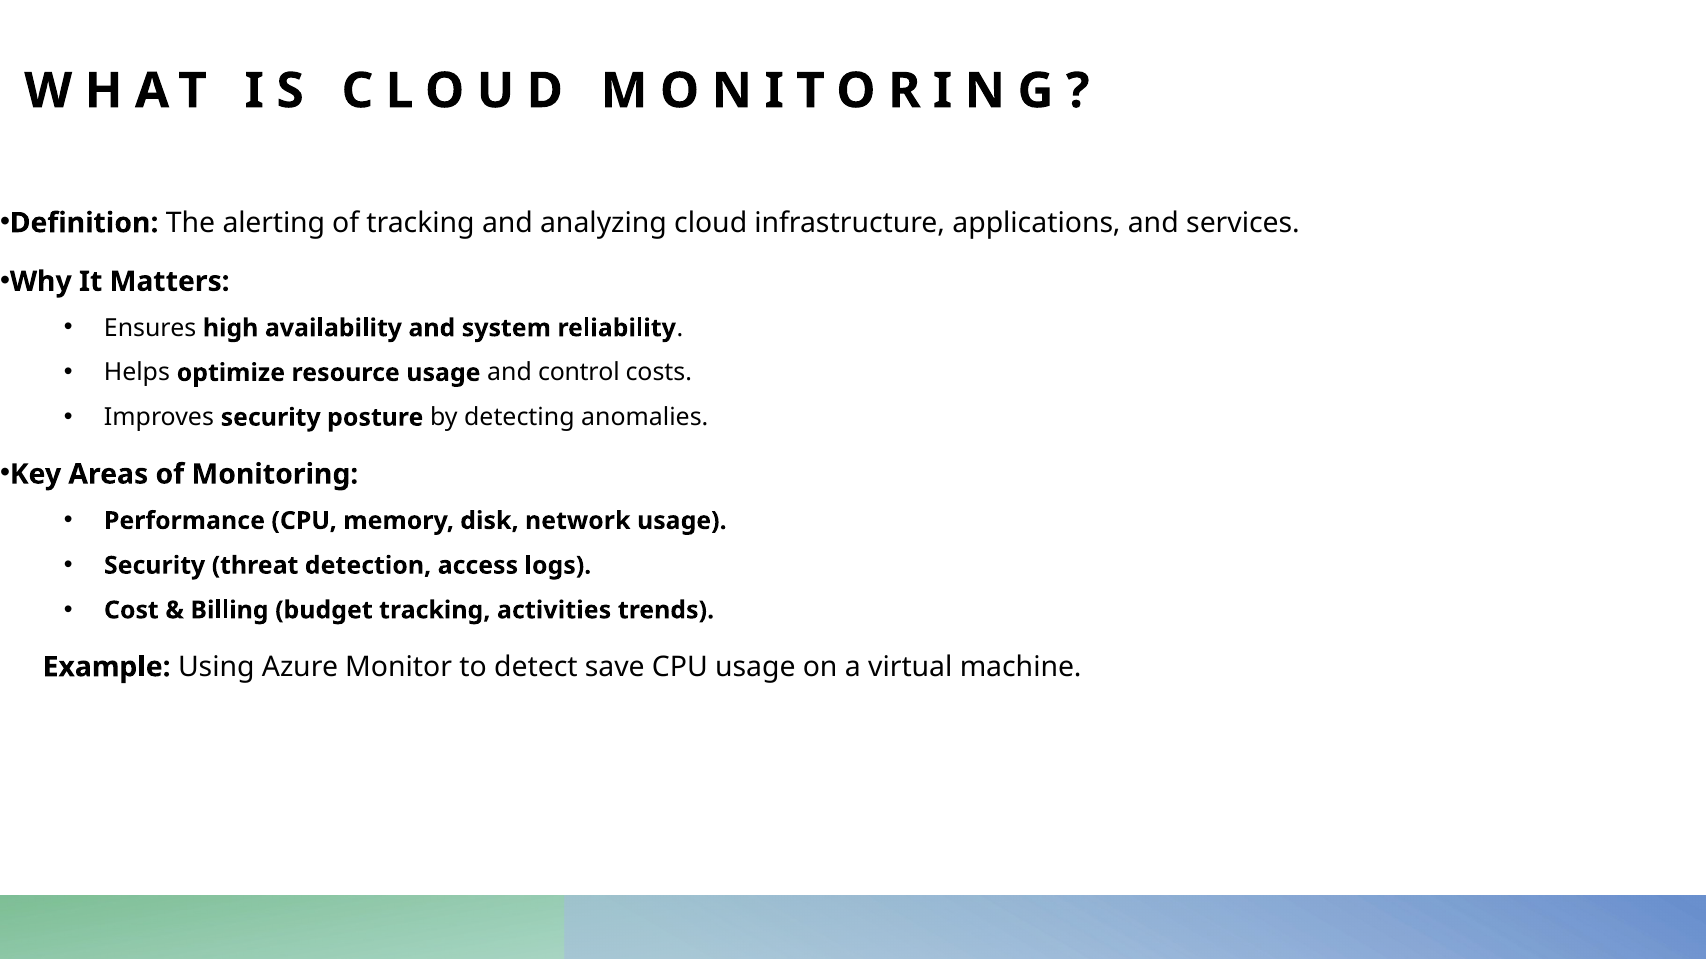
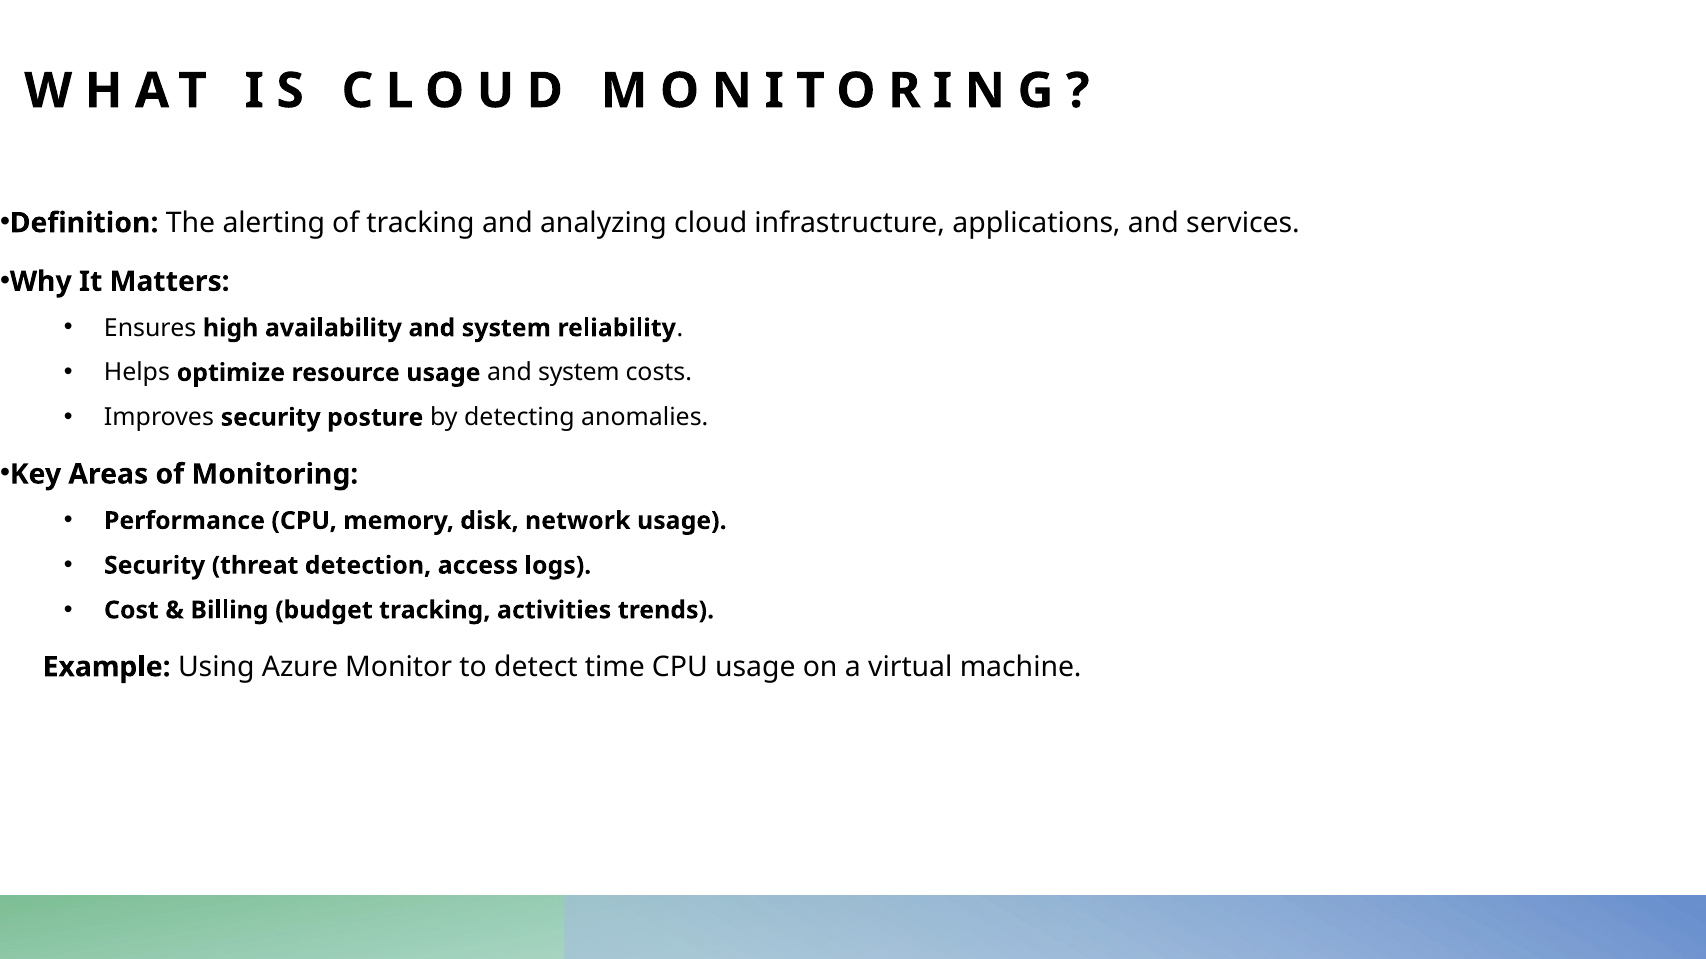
usage and control: control -> system
save: save -> time
